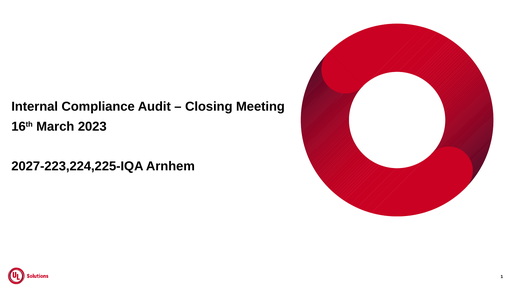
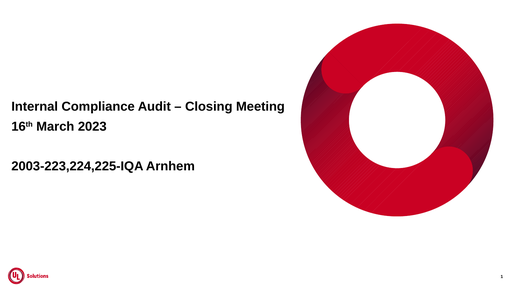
2027-223,224,225-IQA: 2027-223,224,225-IQA -> 2003-223,224,225-IQA
